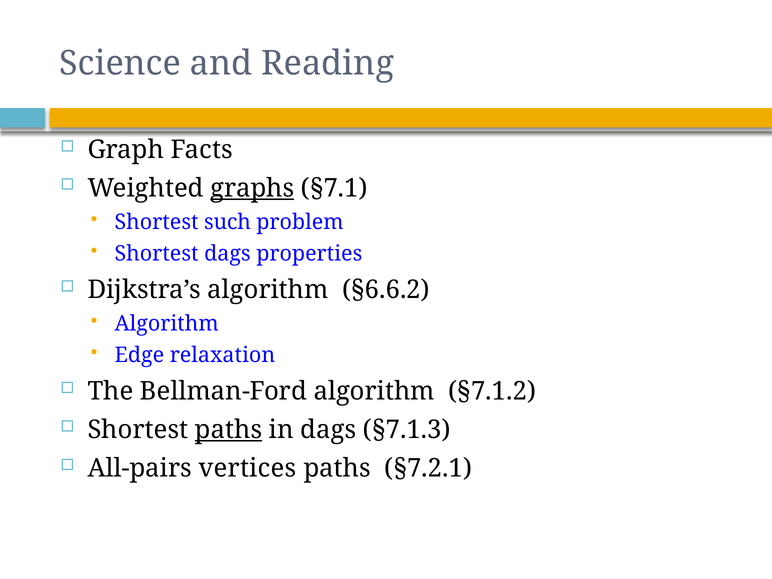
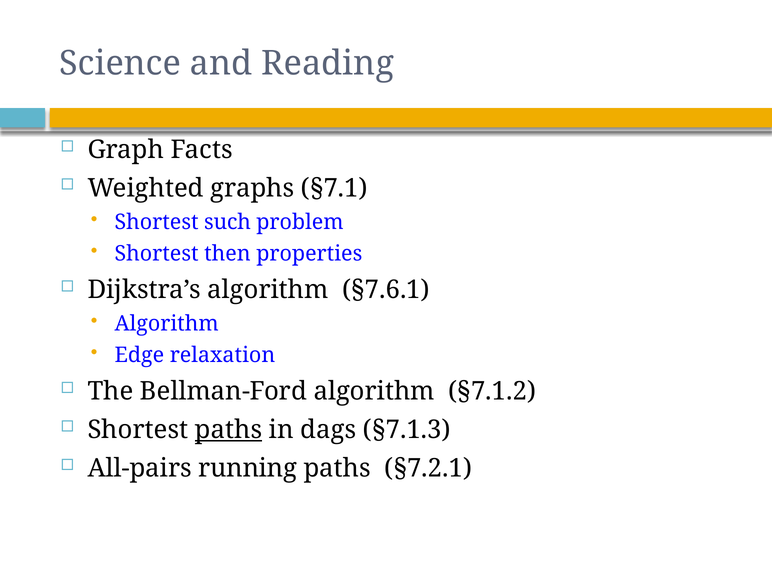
graphs underline: present -> none
Shortest dags: dags -> then
§6.6.2: §6.6.2 -> §7.6.1
vertices: vertices -> running
